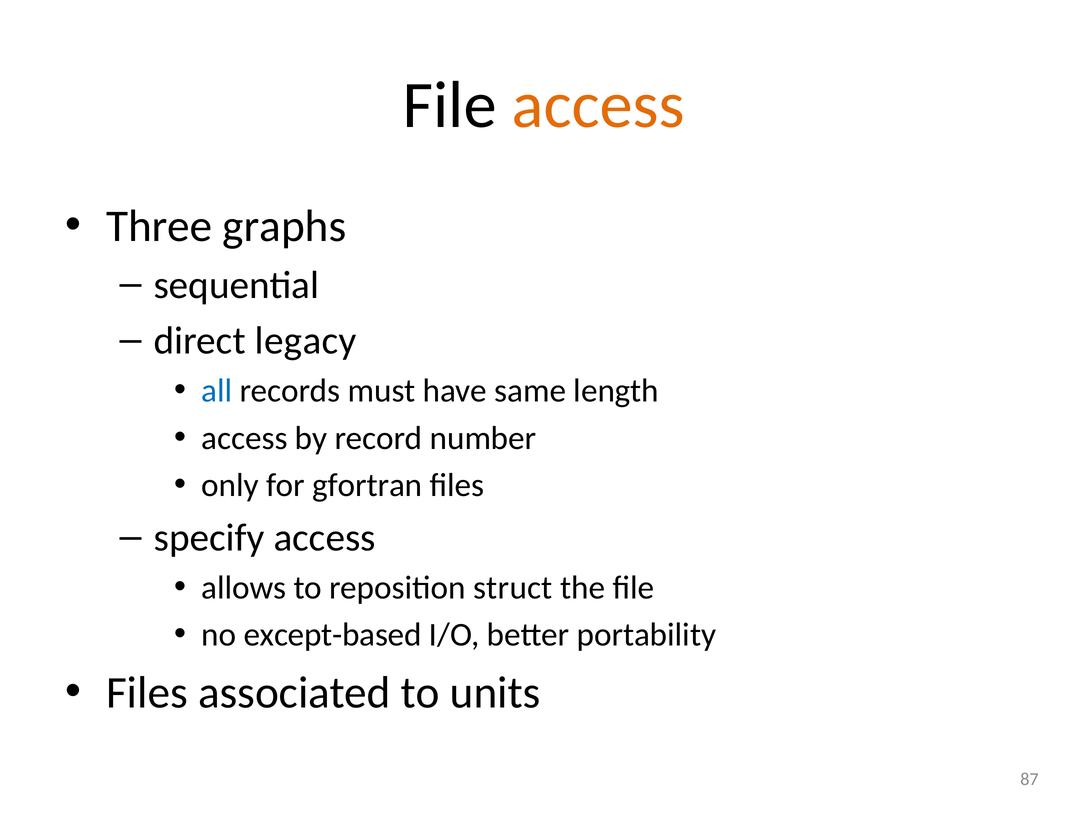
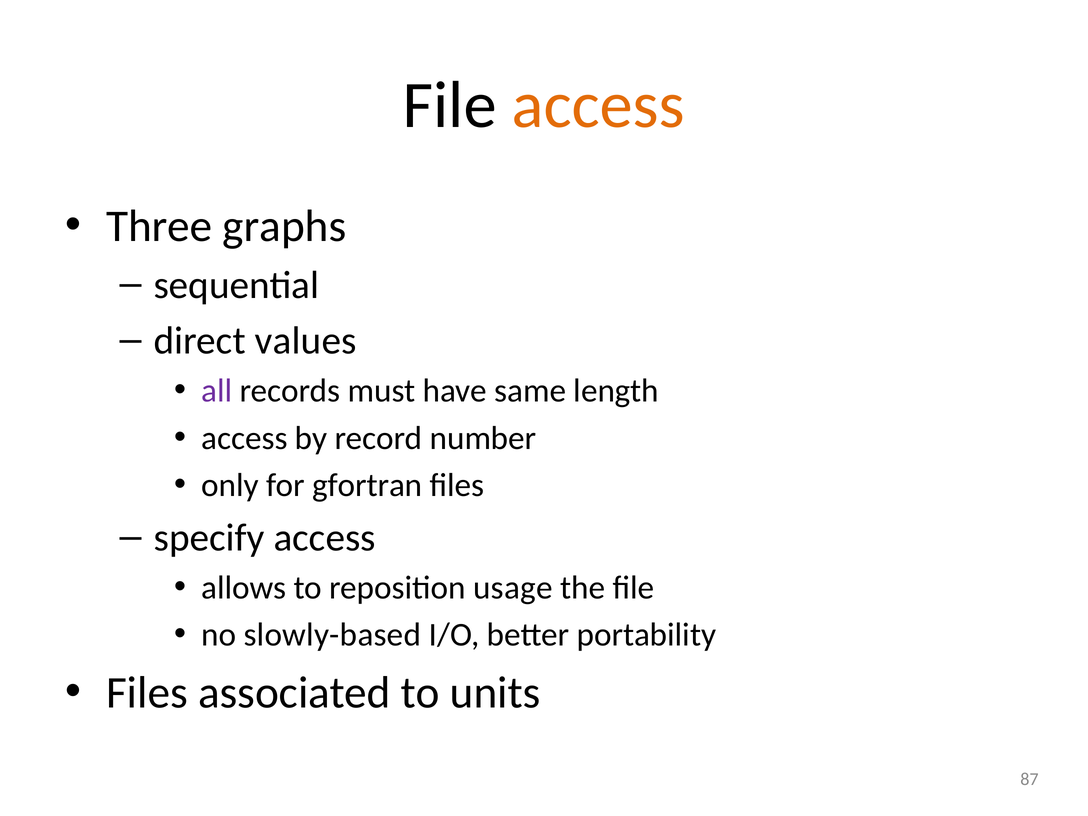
legacy: legacy -> values
all colour: blue -> purple
struct: struct -> usage
except-based: except-based -> slowly-based
